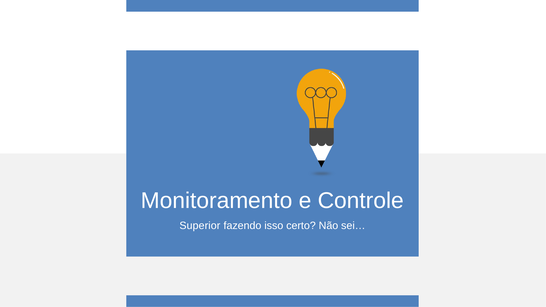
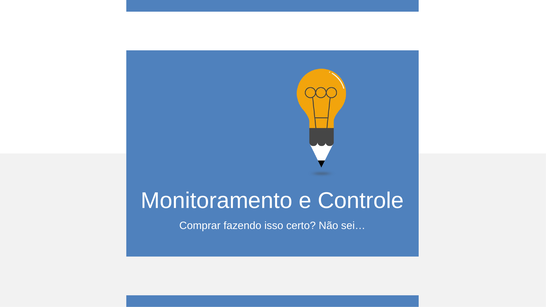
Superior: Superior -> Comprar
